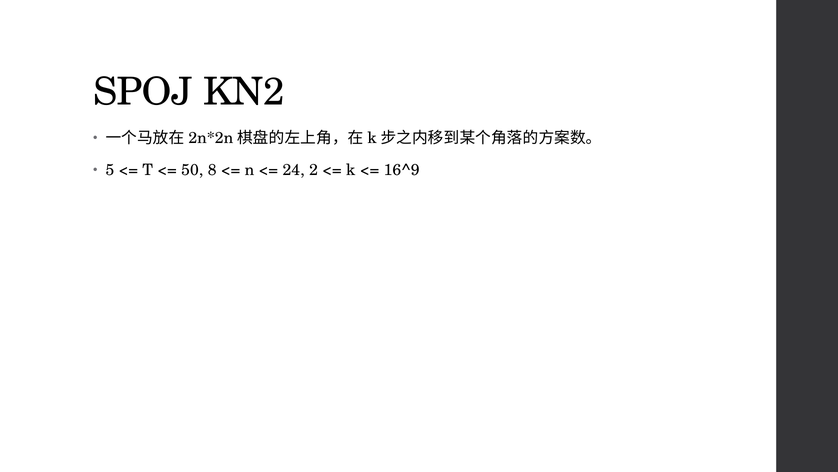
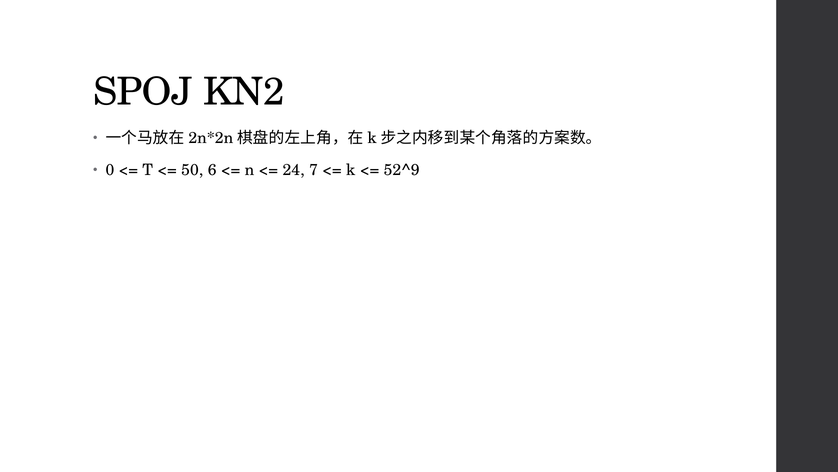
5: 5 -> 0
8: 8 -> 6
2: 2 -> 7
16^9: 16^9 -> 52^9
